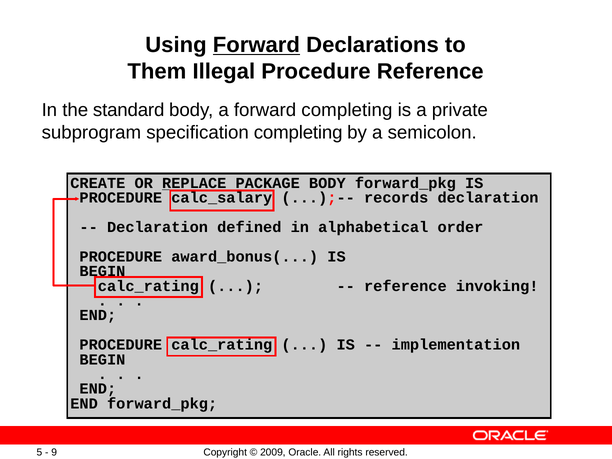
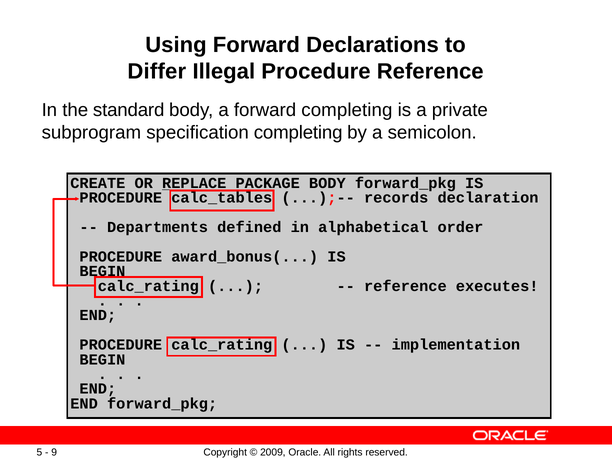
Forward at (256, 45) underline: present -> none
Them: Them -> Differ
calc_salary: calc_salary -> calc_tables
Declaration at (158, 227): Declaration -> Departments
invoking: invoking -> executes
